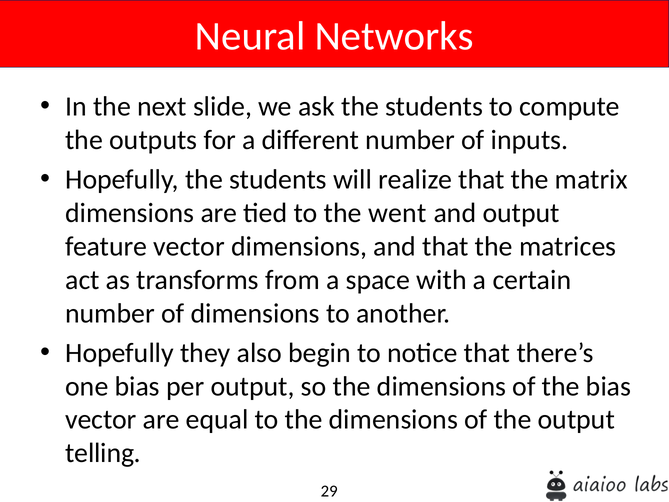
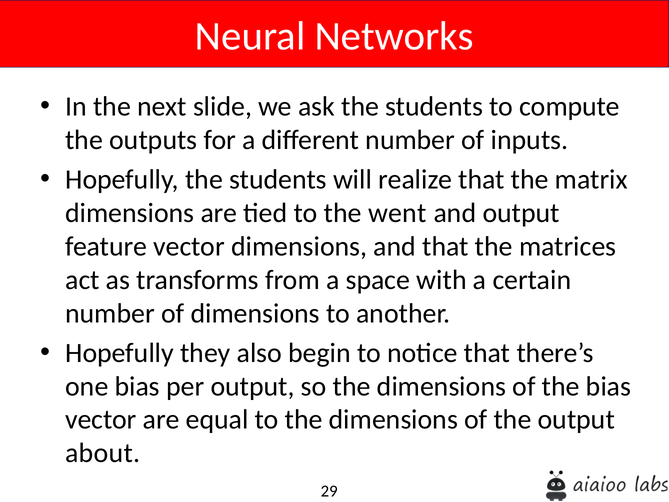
telling: telling -> about
